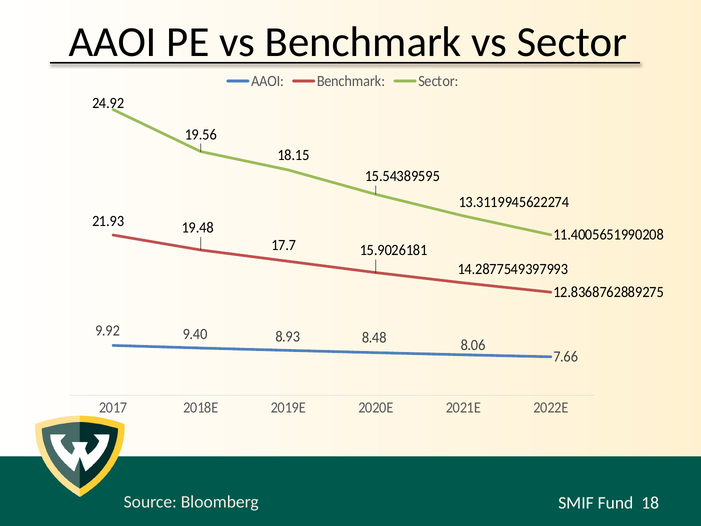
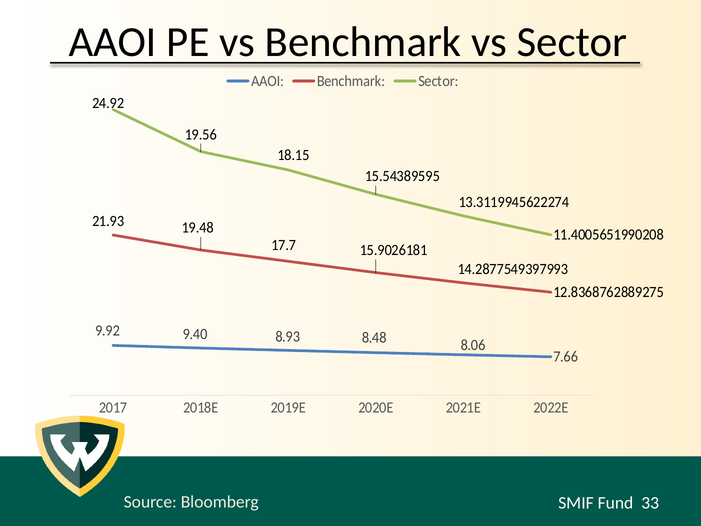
18: 18 -> 33
